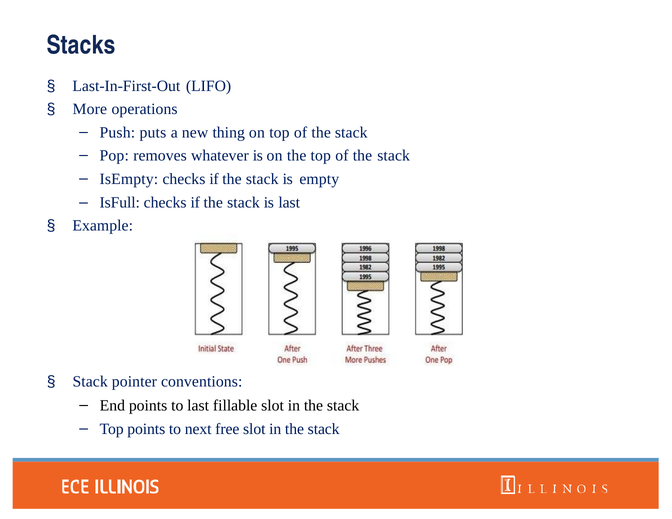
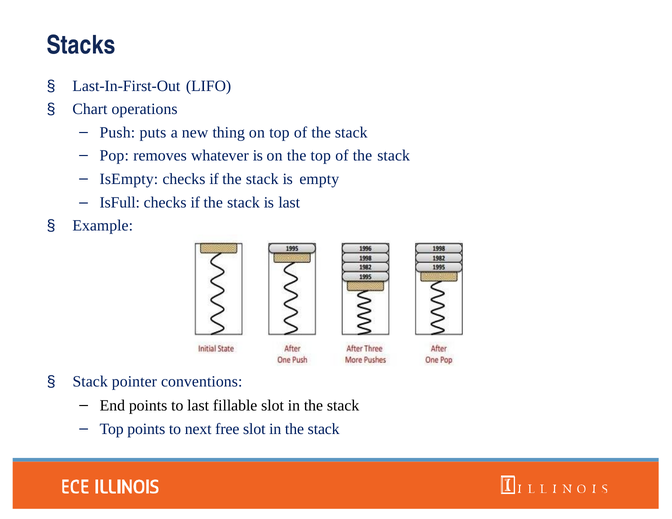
More: More -> Chart
